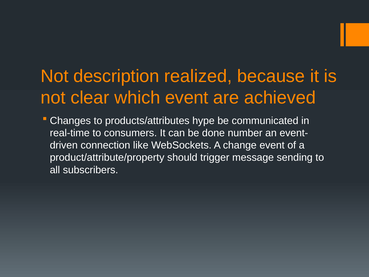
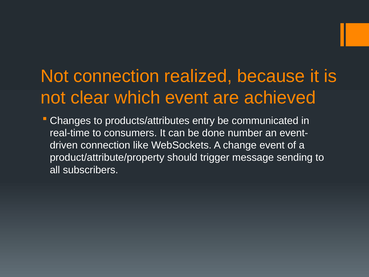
Not description: description -> connection
hype: hype -> entry
